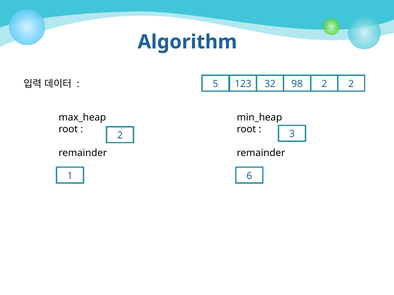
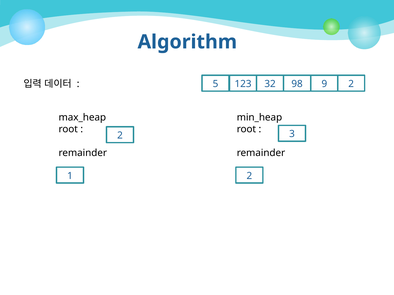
98 2: 2 -> 9
1 6: 6 -> 2
